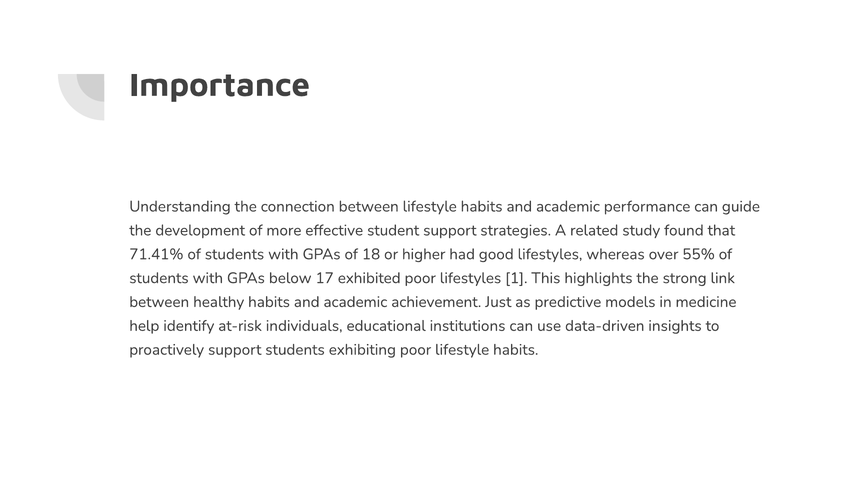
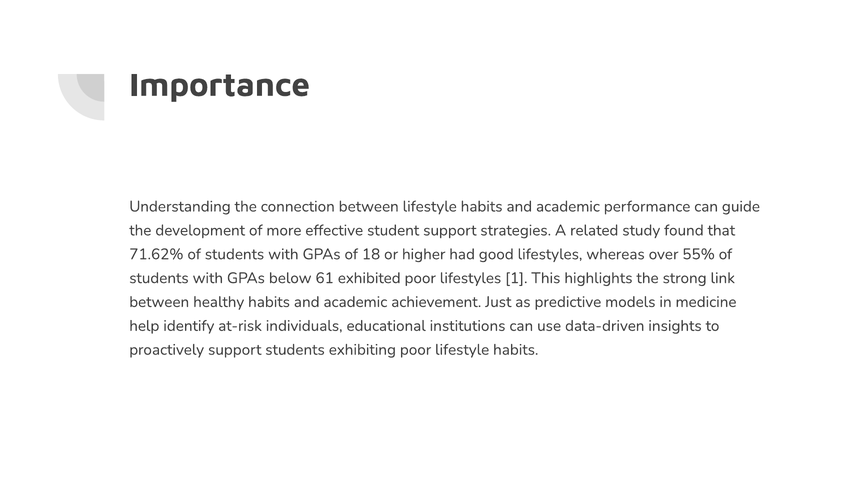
71.41%: 71.41% -> 71.62%
17: 17 -> 61
